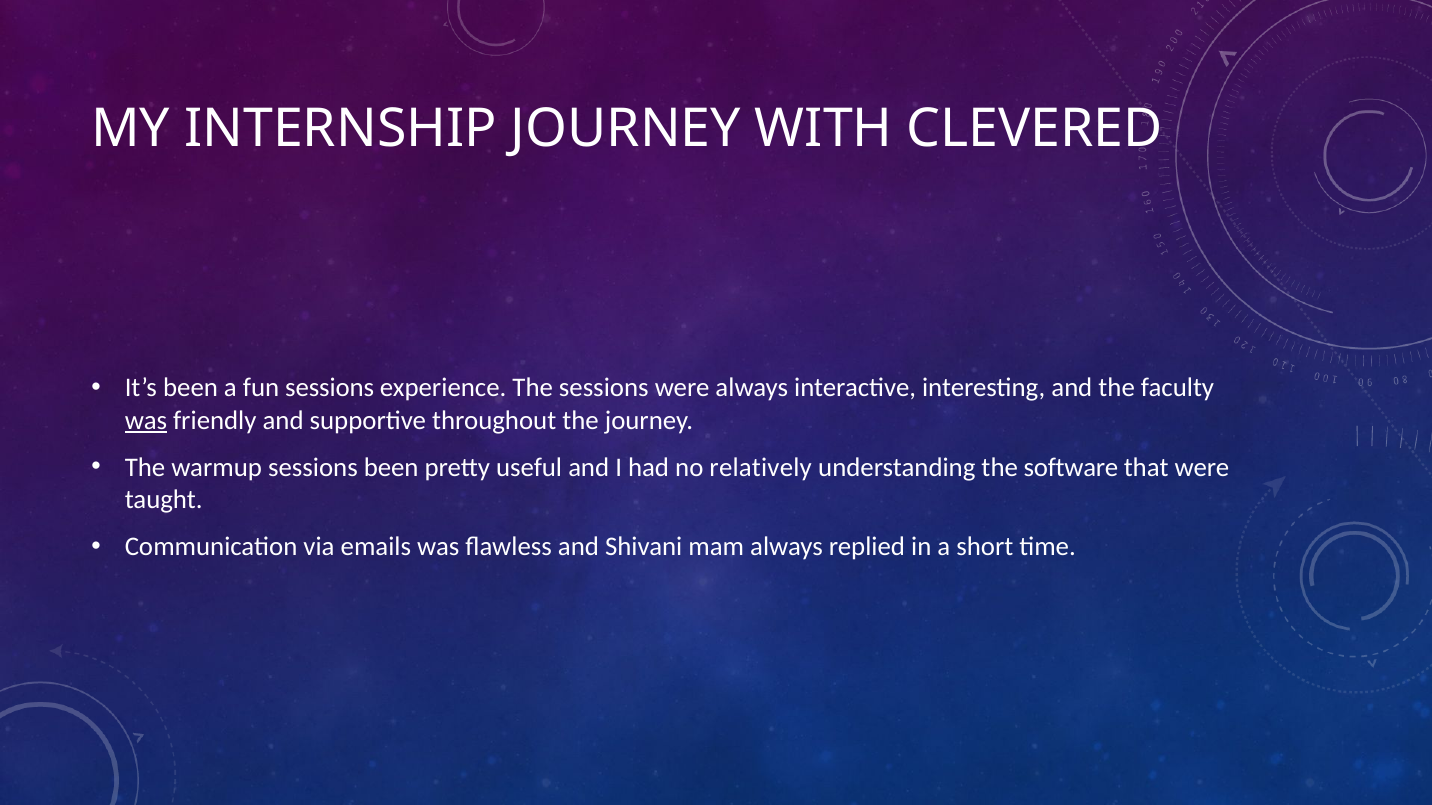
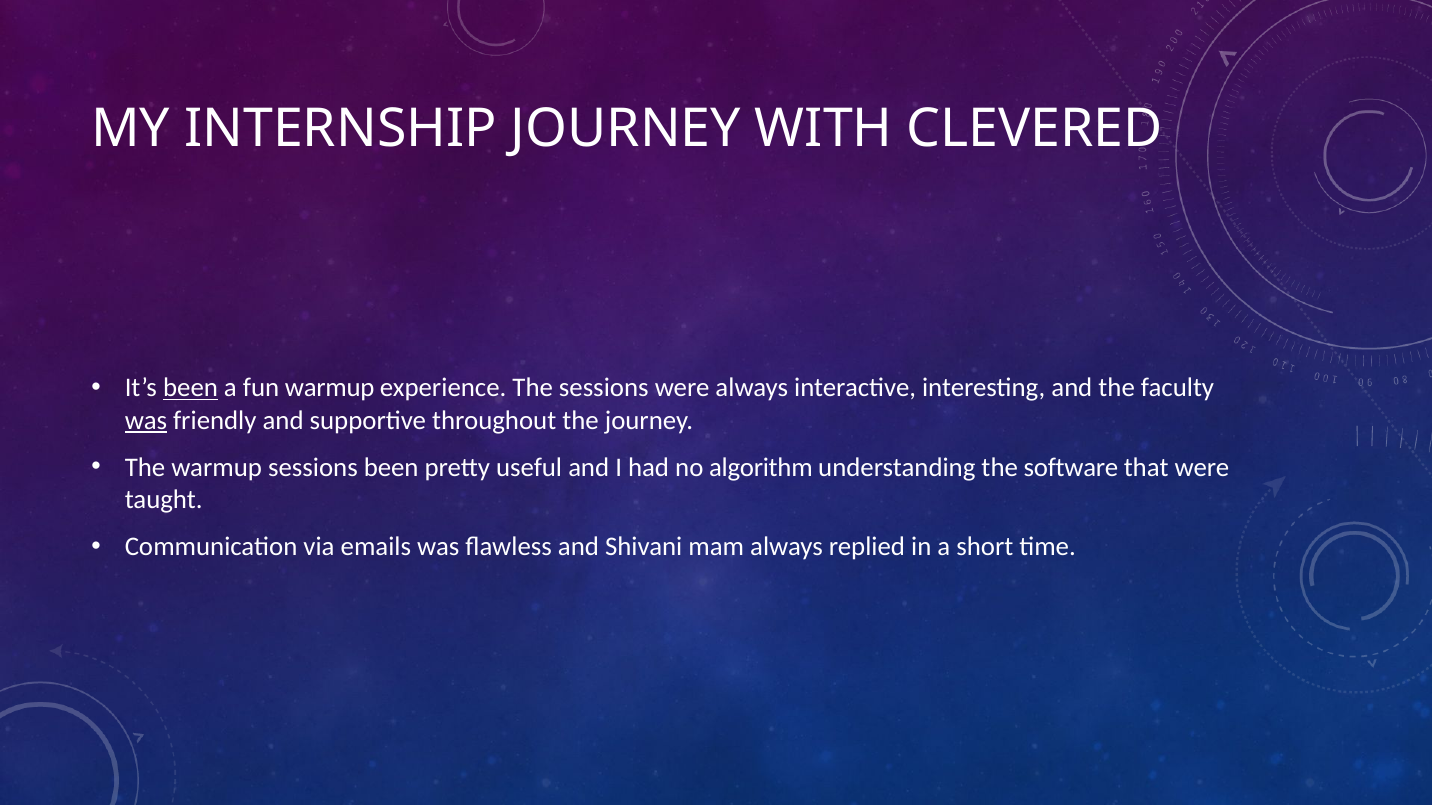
been at (191, 388) underline: none -> present
fun sessions: sessions -> warmup
relatively: relatively -> algorithm
